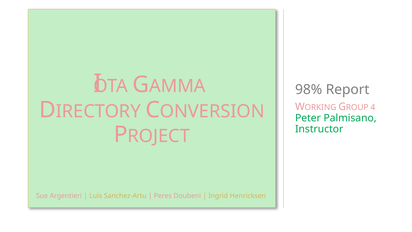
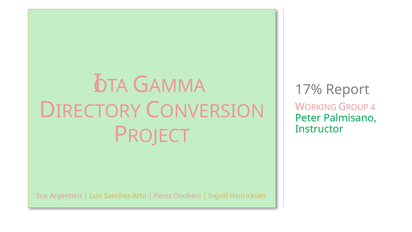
98%: 98% -> 17%
